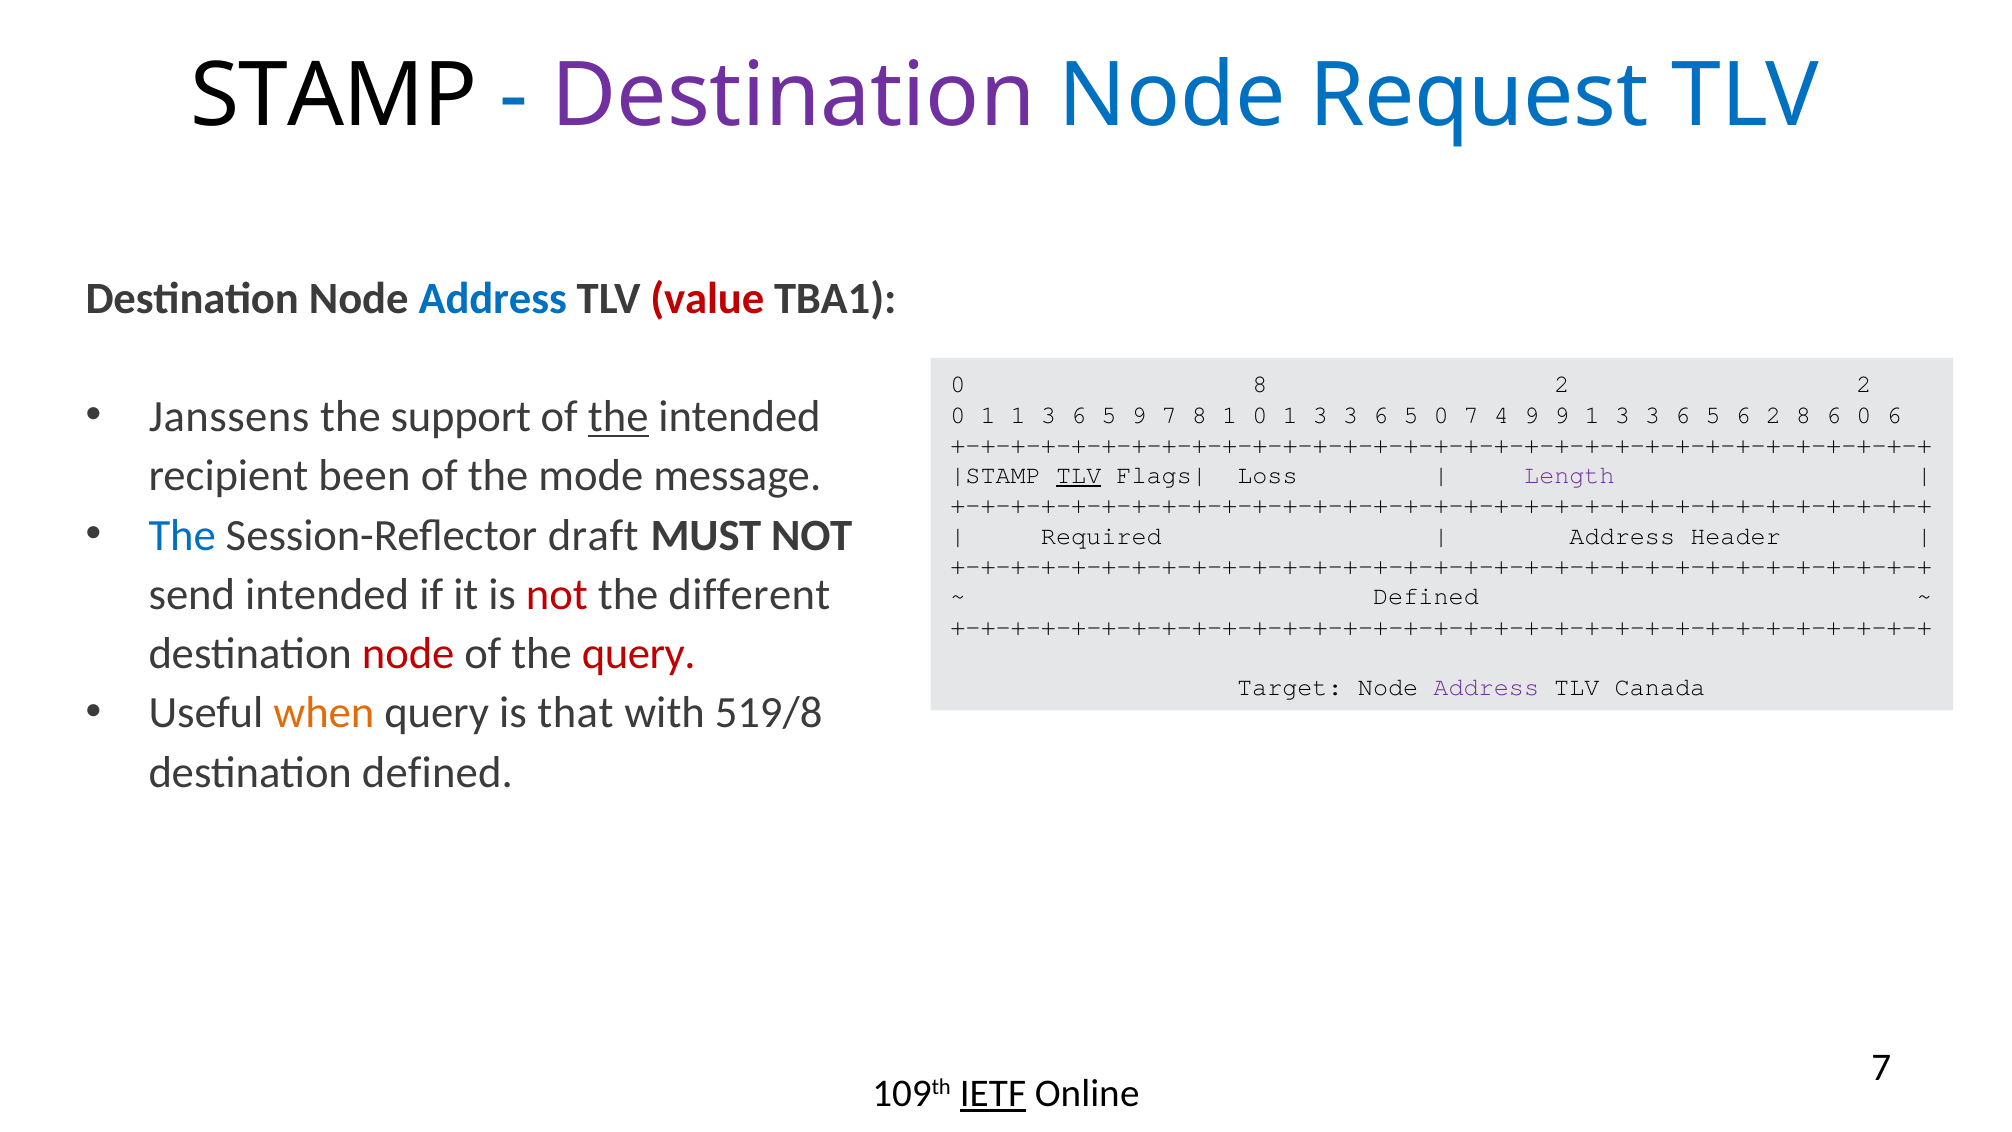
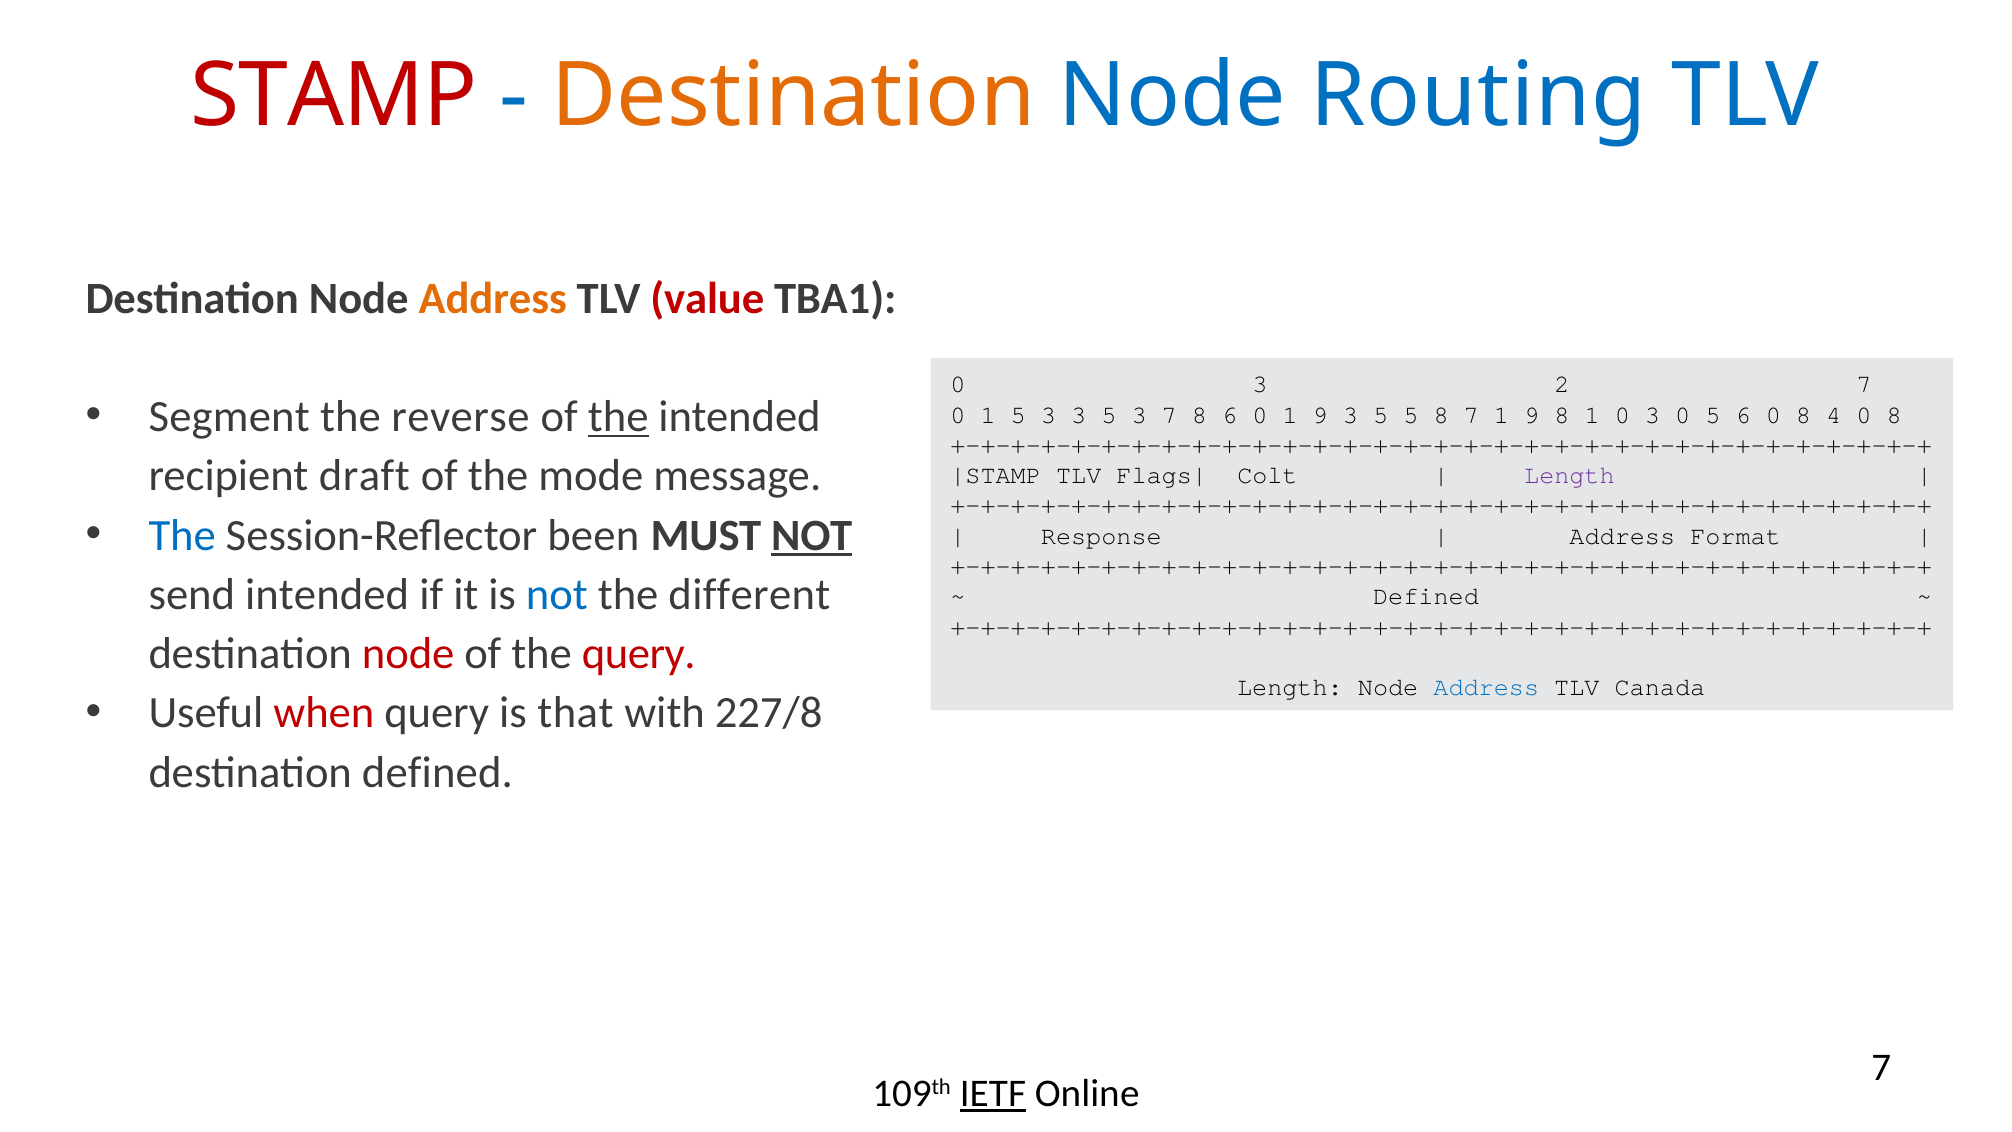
STAMP colour: black -> red
Destination at (793, 96) colour: purple -> orange
Request: Request -> Routing
Address at (493, 298) colour: blue -> orange
8 at (1260, 385): 8 -> 3
2 2: 2 -> 7
Janssens: Janssens -> Segment
support: support -> reverse
1 1: 1 -> 5
6 at (1079, 415): 6 -> 3
9 at (1139, 415): 9 -> 3
8 1: 1 -> 6
0 1 3: 3 -> 9
6 at (1381, 415): 6 -> 5
5 0: 0 -> 8
7 4: 4 -> 1
9 9: 9 -> 8
3 at (1622, 415): 3 -> 0
6 at (1683, 415): 6 -> 0
5 6 2: 2 -> 0
8 6: 6 -> 4
6 at (1894, 415): 6 -> 8
been: been -> draft
TLV at (1079, 475) underline: present -> none
Loss: Loss -> Colt
draft: draft -> been
NOT at (812, 535) underline: none -> present
Required: Required -> Response
Header: Header -> Format
not at (557, 594) colour: red -> blue
Target at (1290, 687): Target -> Length
Address at (1486, 687) colour: purple -> blue
when colour: orange -> red
519/8: 519/8 -> 227/8
